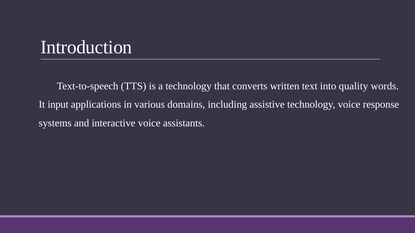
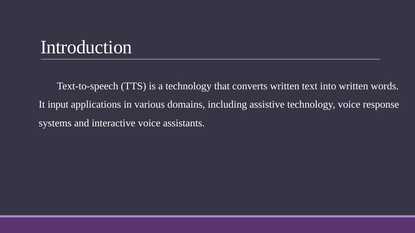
into quality: quality -> written
